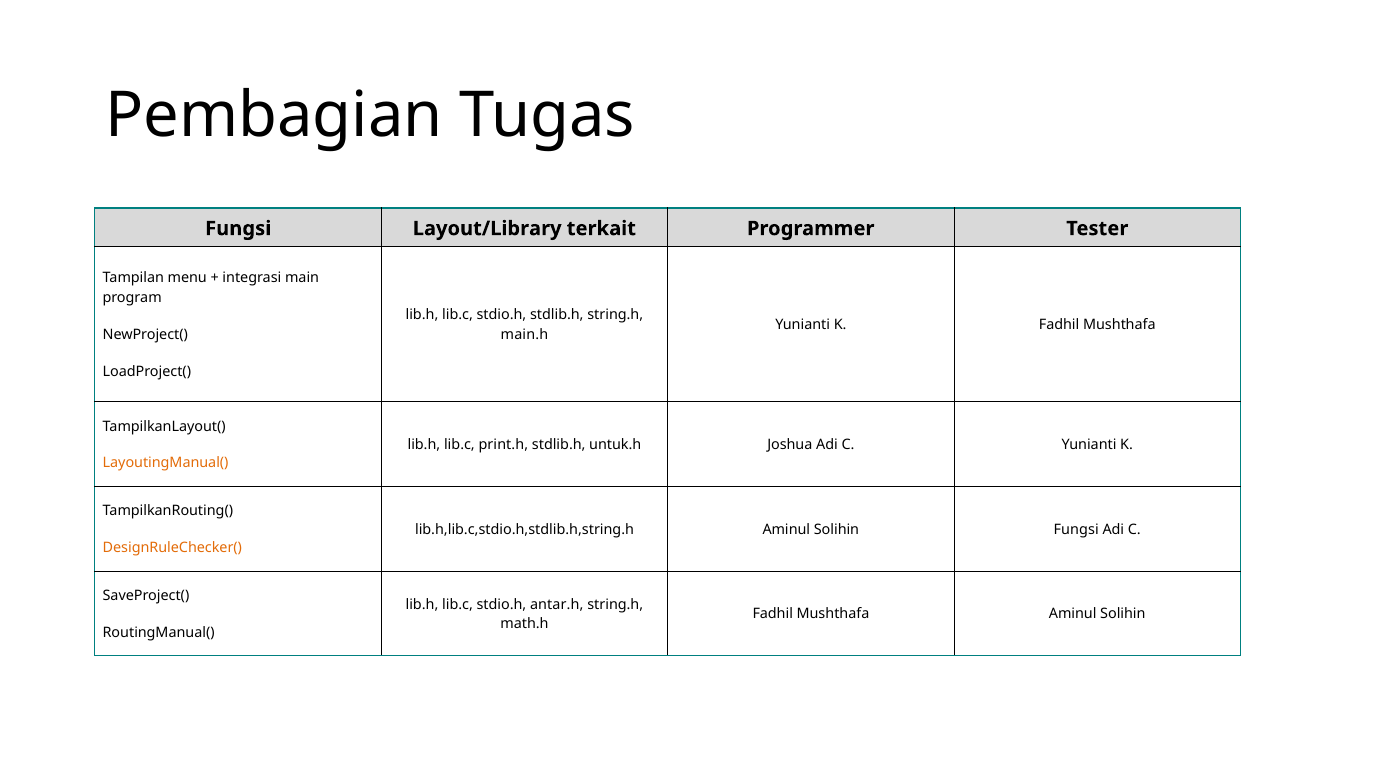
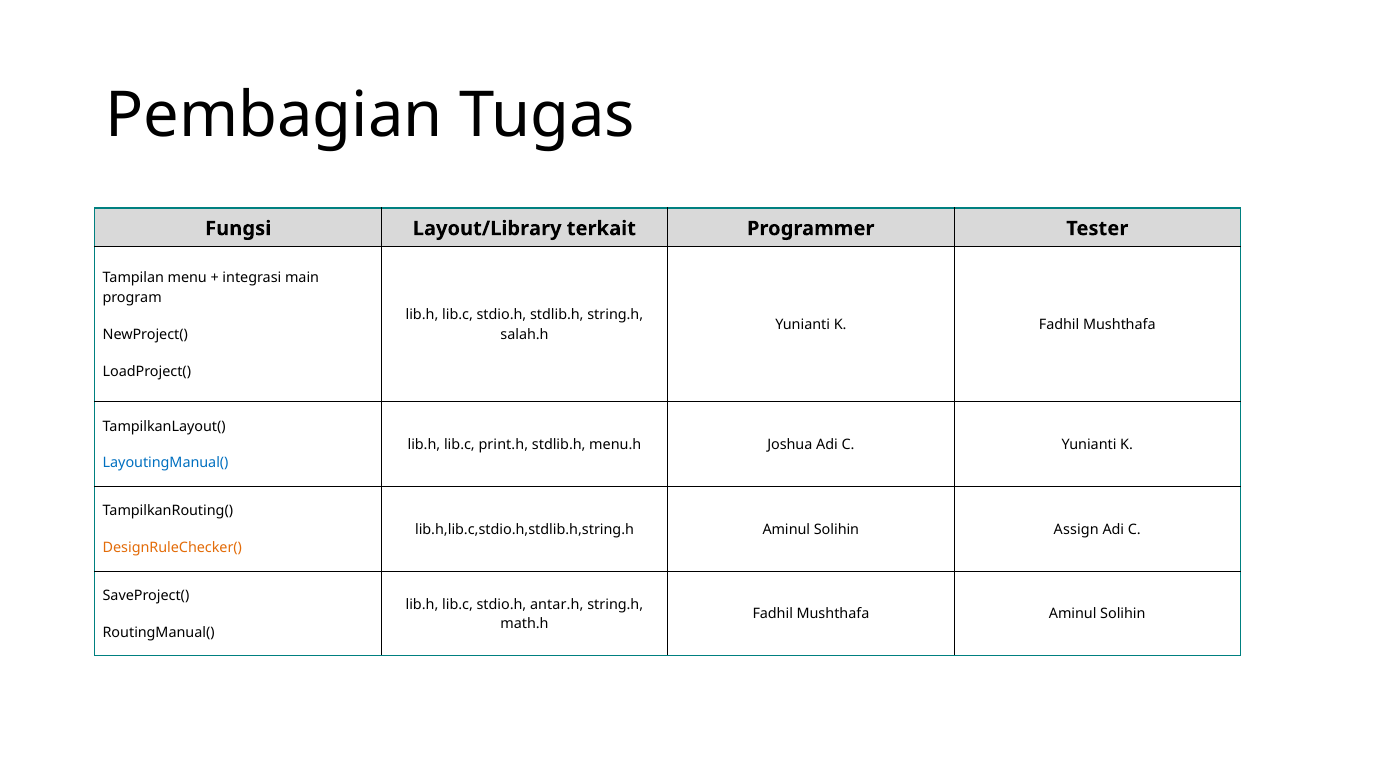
main.h: main.h -> salah.h
untuk.h: untuk.h -> menu.h
LayoutingManual( colour: orange -> blue
Solihin Fungsi: Fungsi -> Assign
